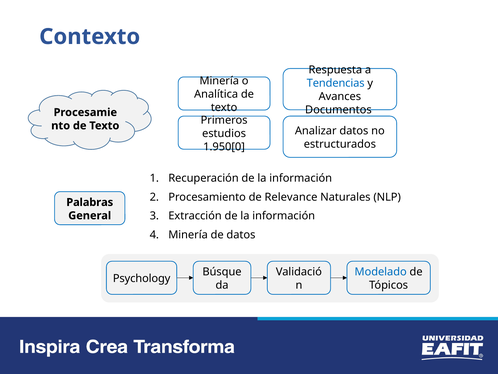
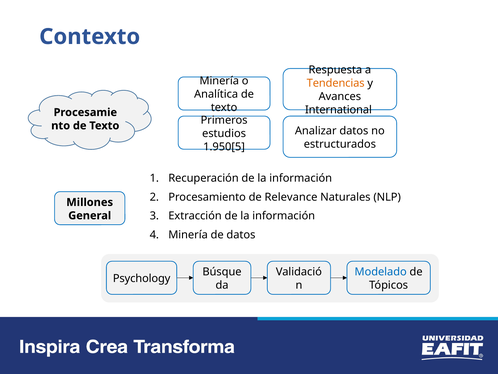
Tendencias colour: blue -> orange
Documentos: Documentos -> International
1.950[0: 1.950[0 -> 1.950[5
Palabras: Palabras -> Millones
